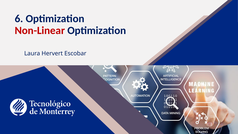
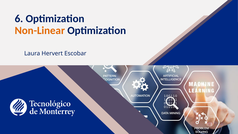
Non-Linear colour: red -> orange
